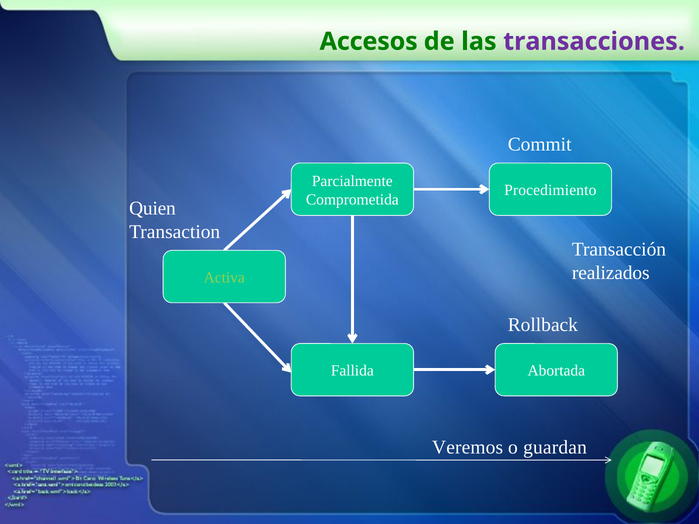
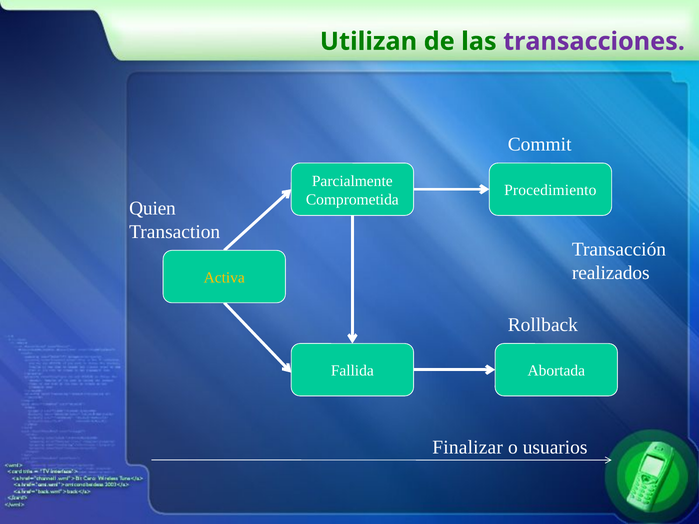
Accesos: Accesos -> Utilizan
Activa colour: light green -> yellow
Veremos: Veremos -> Finalizar
guardan: guardan -> usuarios
